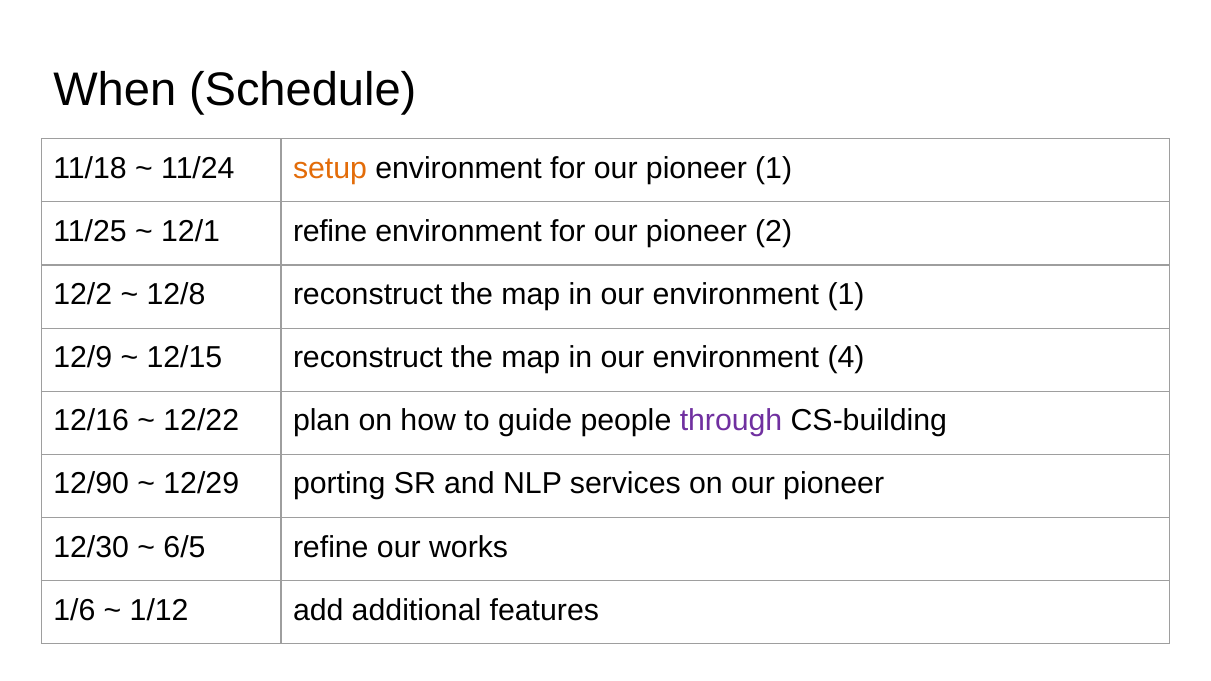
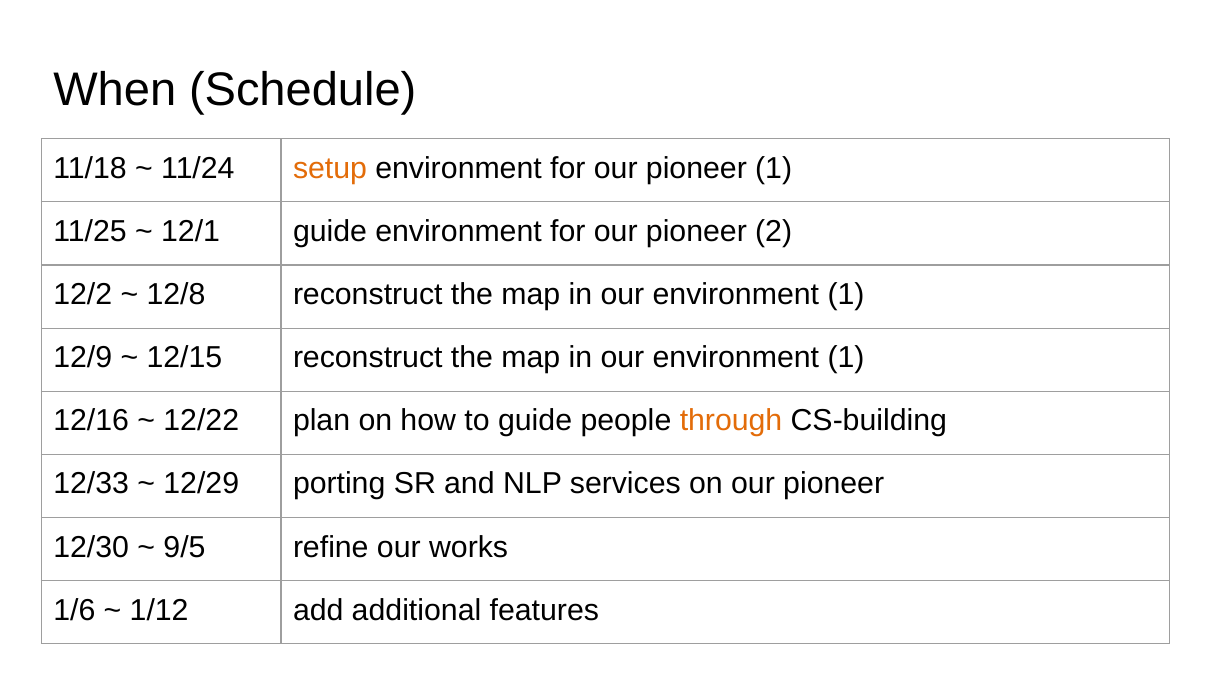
12/1 refine: refine -> guide
4 at (846, 358): 4 -> 1
through colour: purple -> orange
12/90: 12/90 -> 12/33
6/5: 6/5 -> 9/5
